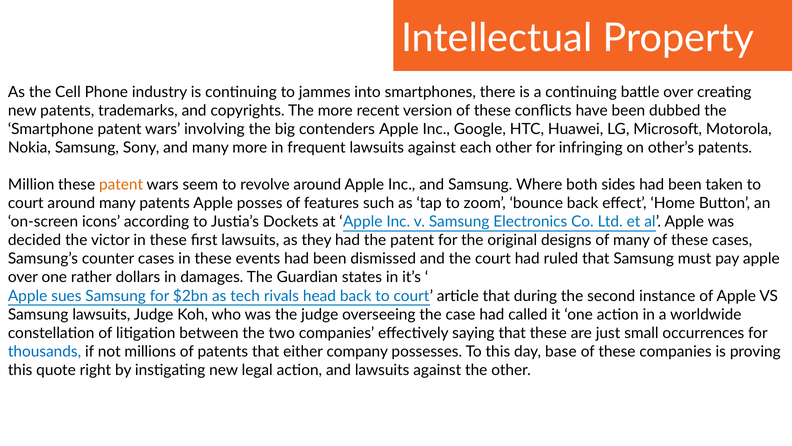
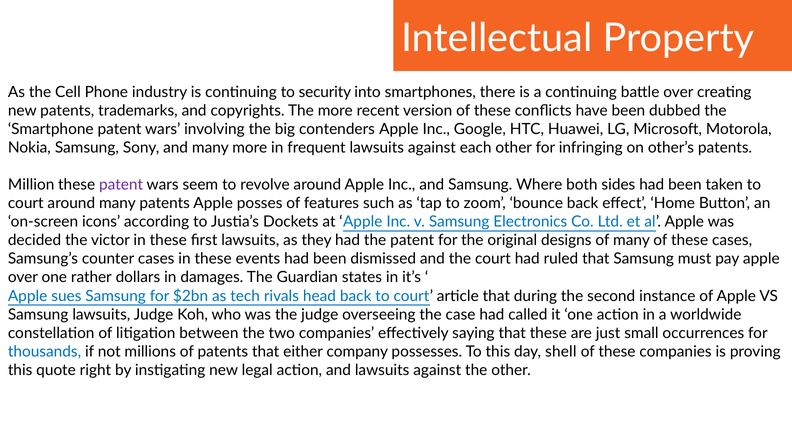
jammes: jammes -> security
patent at (121, 185) colour: orange -> purple
base: base -> shell
